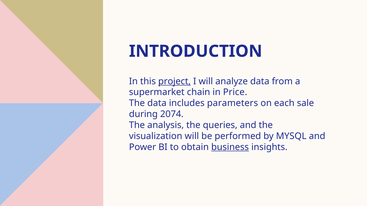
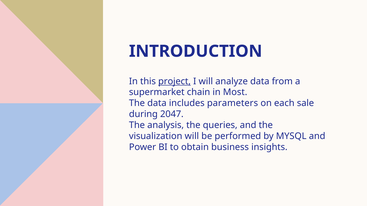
Price: Price -> Most
2074: 2074 -> 2047
business underline: present -> none
